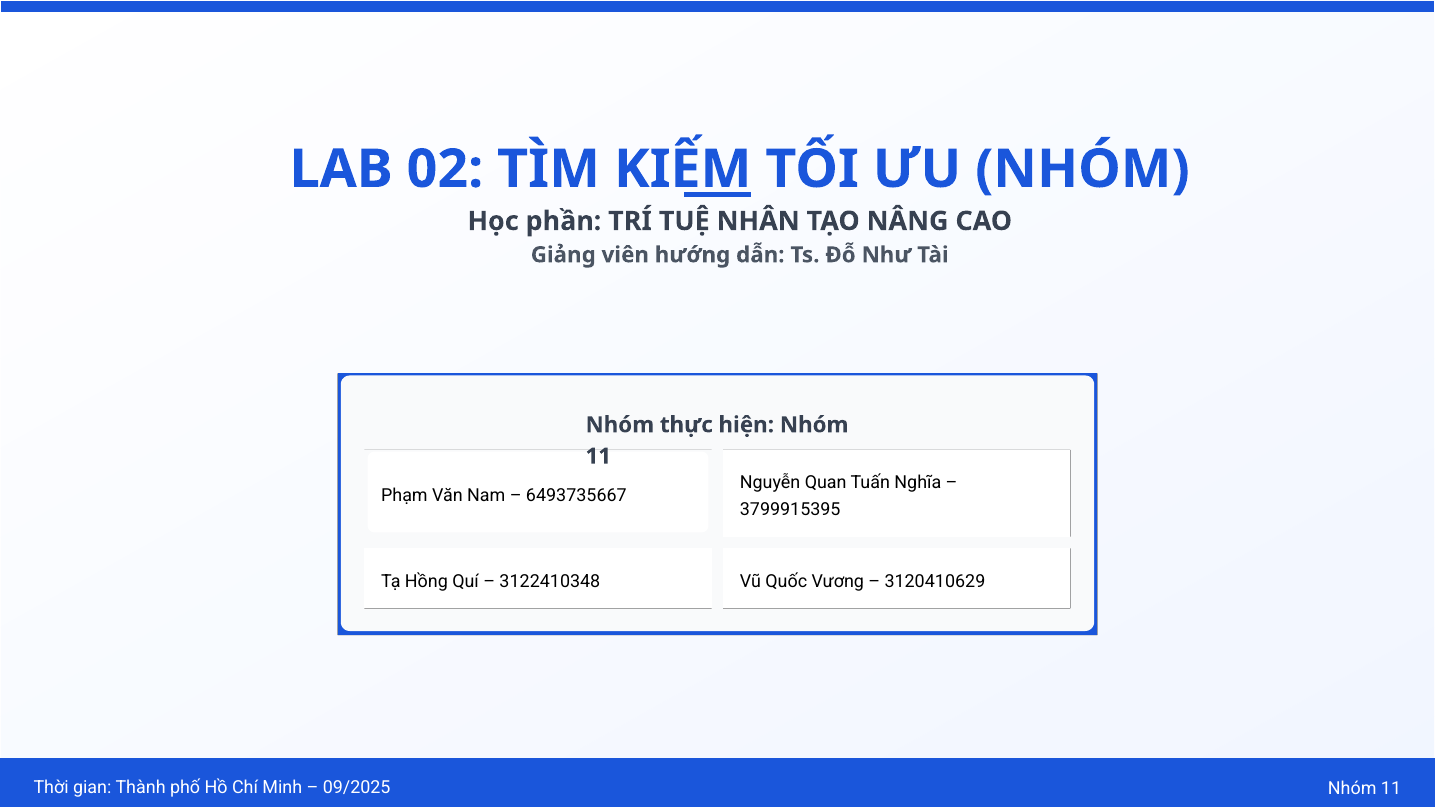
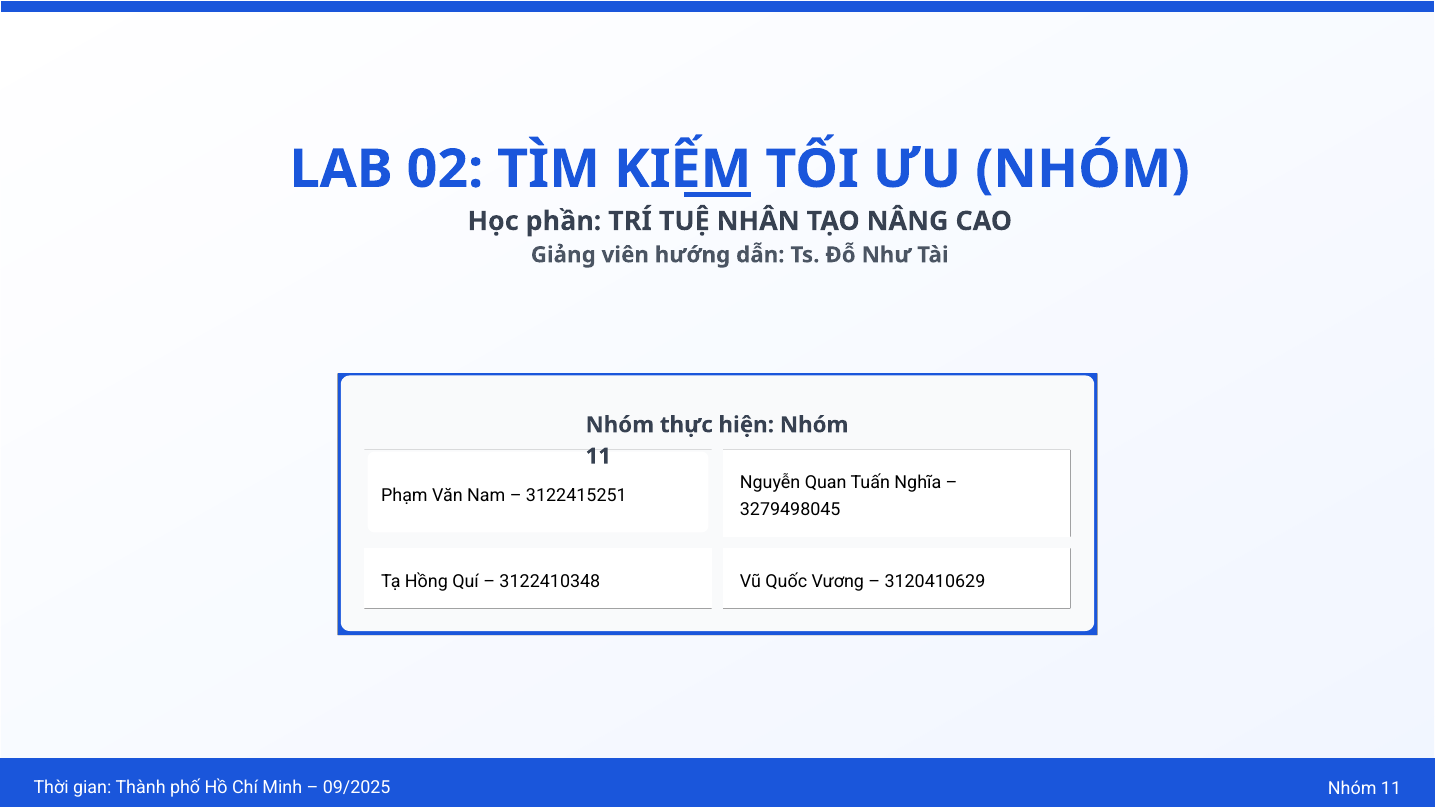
6493735667: 6493735667 -> 3122415251
3799915395: 3799915395 -> 3279498045
